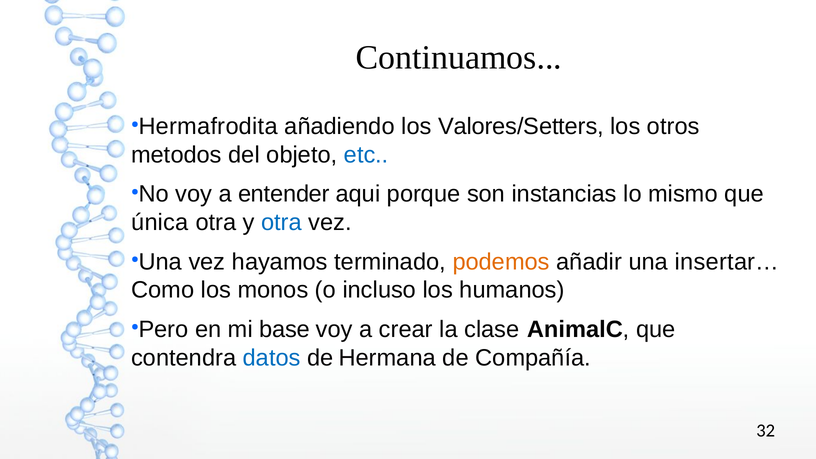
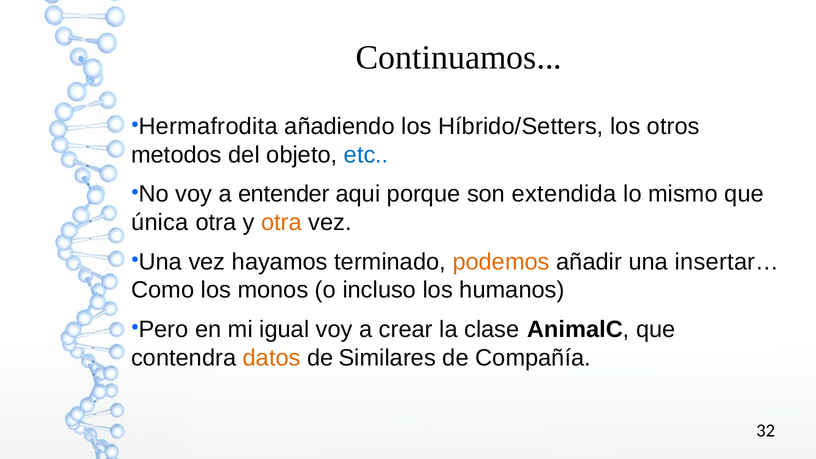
Valores/Setters: Valores/Setters -> Híbrido/Setters
instancias: instancias -> extendida
otra at (281, 223) colour: blue -> orange
base: base -> igual
datos colour: blue -> orange
Hermana: Hermana -> Similares
